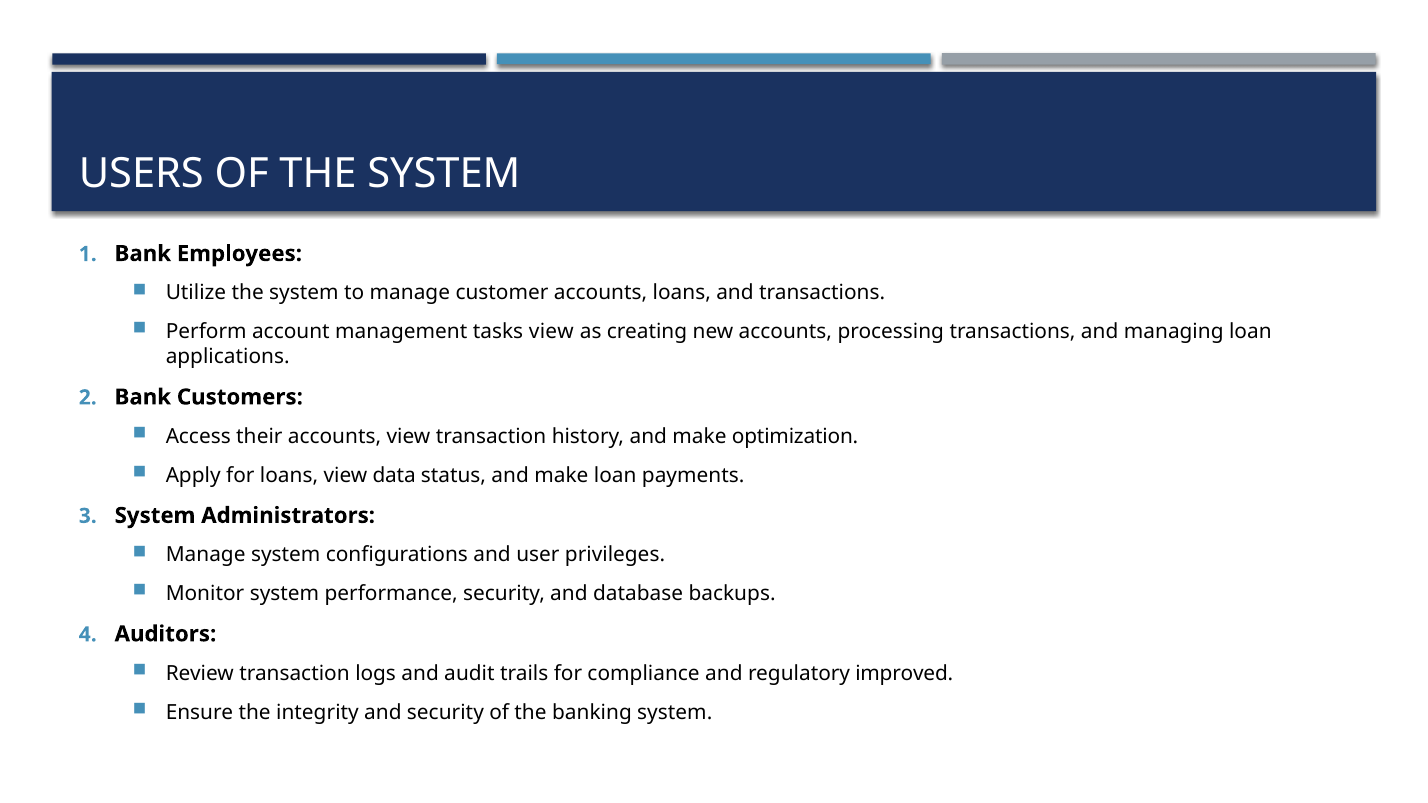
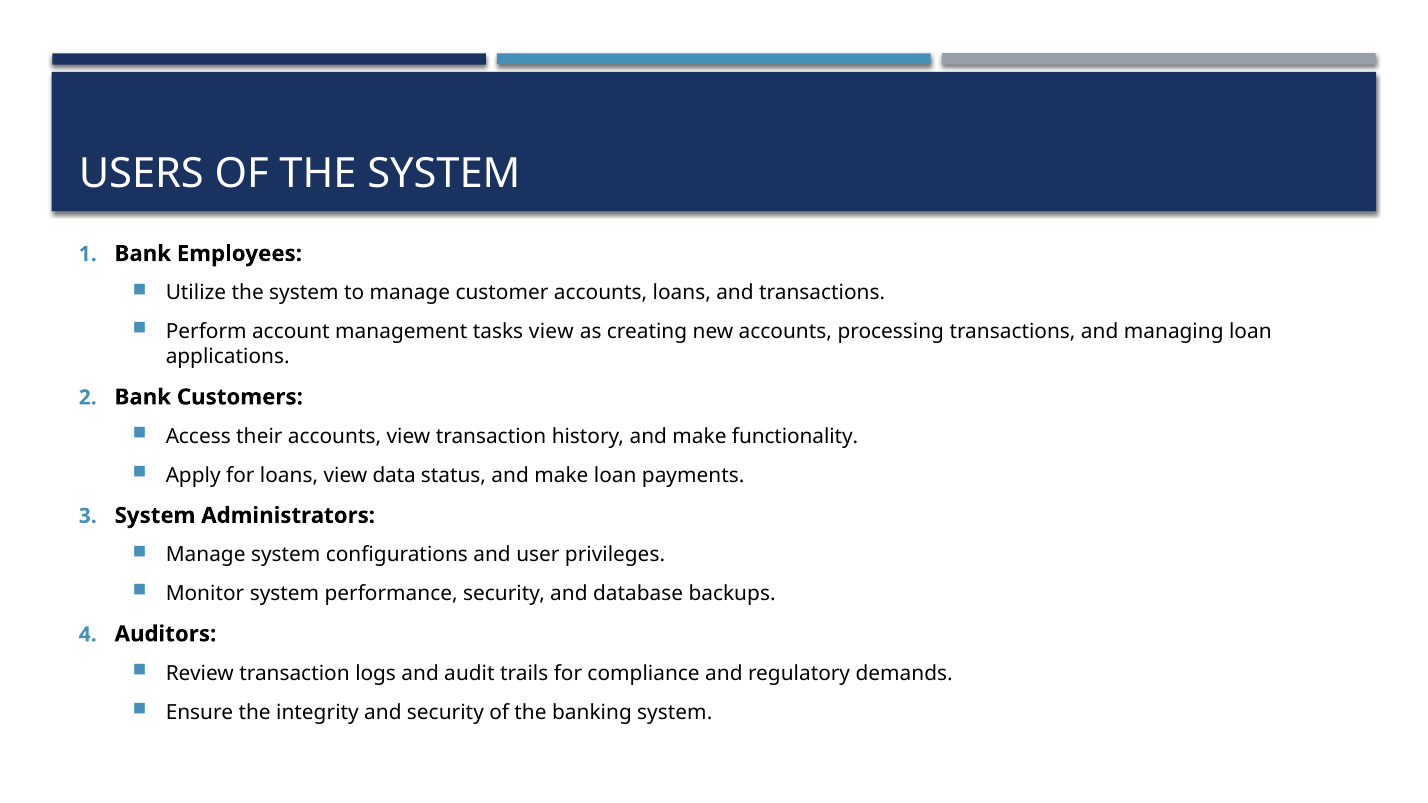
optimization: optimization -> functionality
improved: improved -> demands
